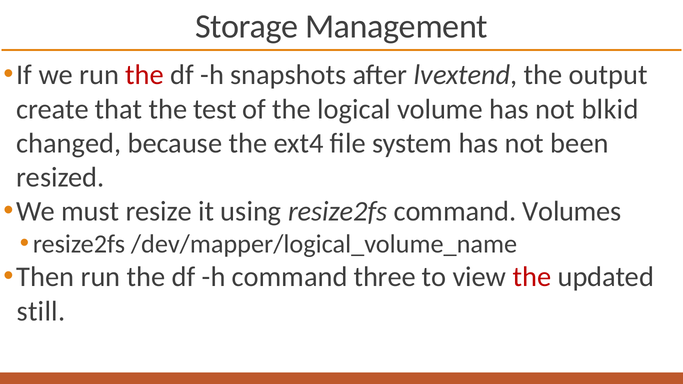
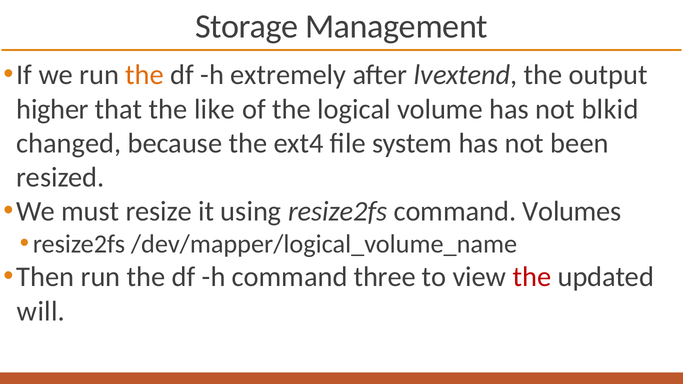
the at (145, 75) colour: red -> orange
snapshots: snapshots -> extremely
create: create -> higher
test: test -> like
still: still -> will
